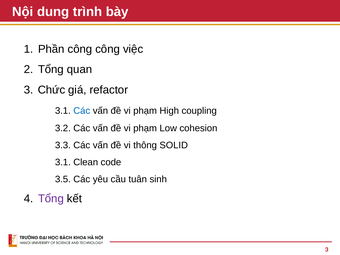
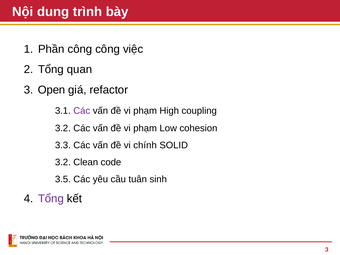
Chức: Chức -> Open
Các at (82, 111) colour: blue -> purple
thông: thông -> chính
3.1 at (63, 162): 3.1 -> 3.2
